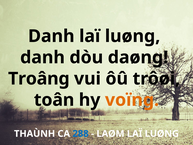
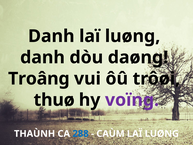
toân: toân -> thuø
voïng colour: orange -> purple
LAØM: LAØM -> CAÙM
